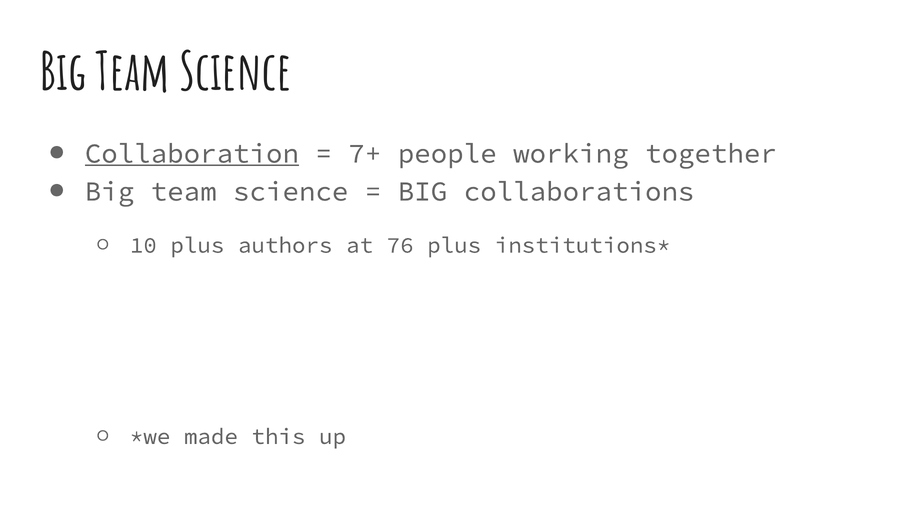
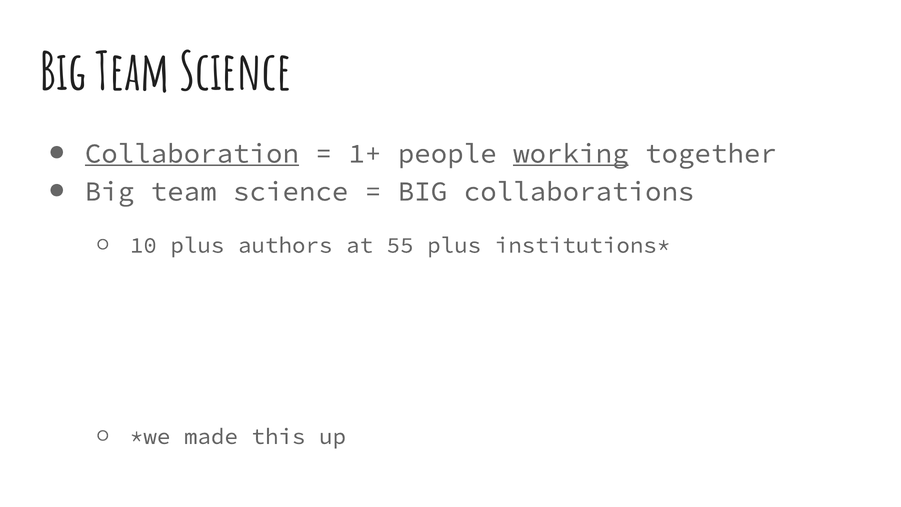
7+: 7+ -> 1+
working underline: none -> present
76: 76 -> 55
